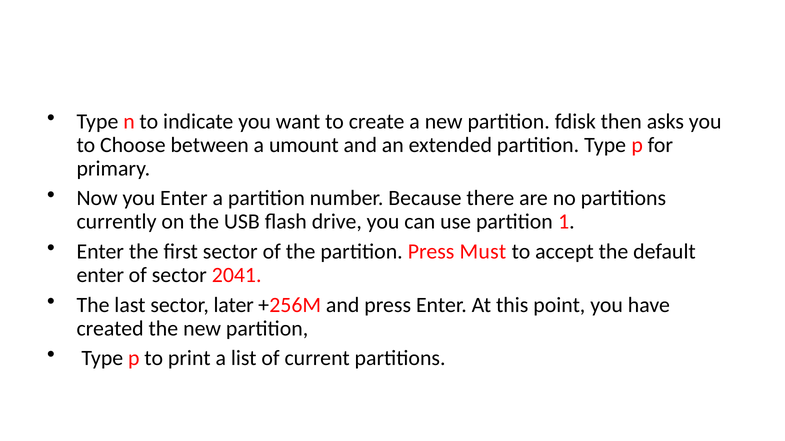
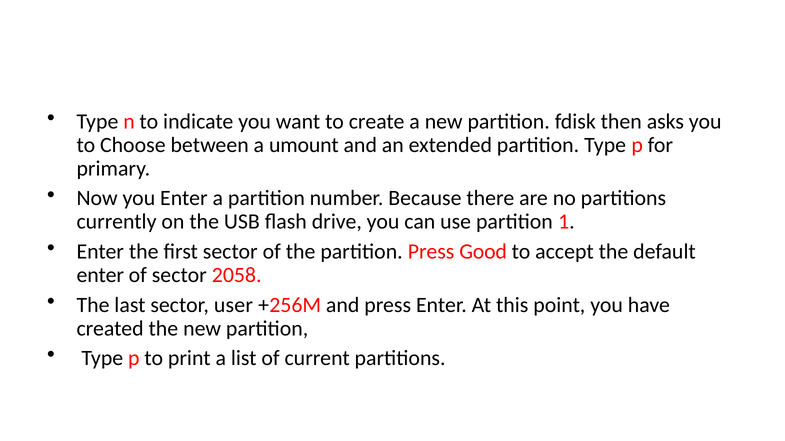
Must: Must -> Good
2041: 2041 -> 2058
later: later -> user
